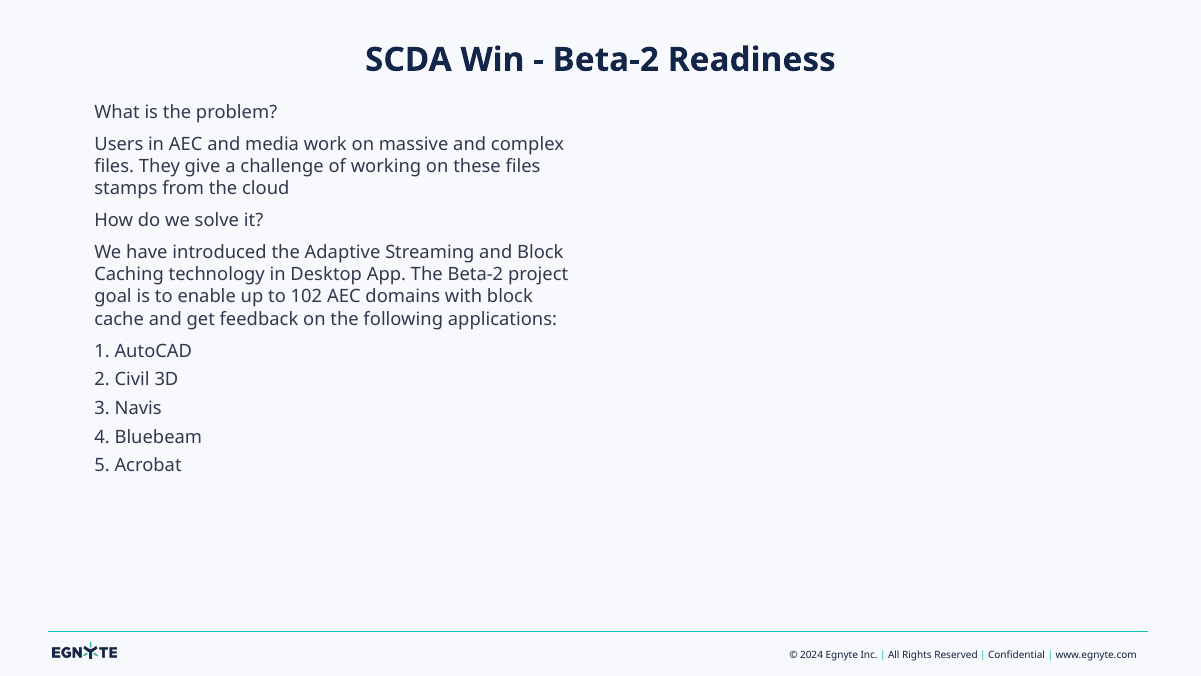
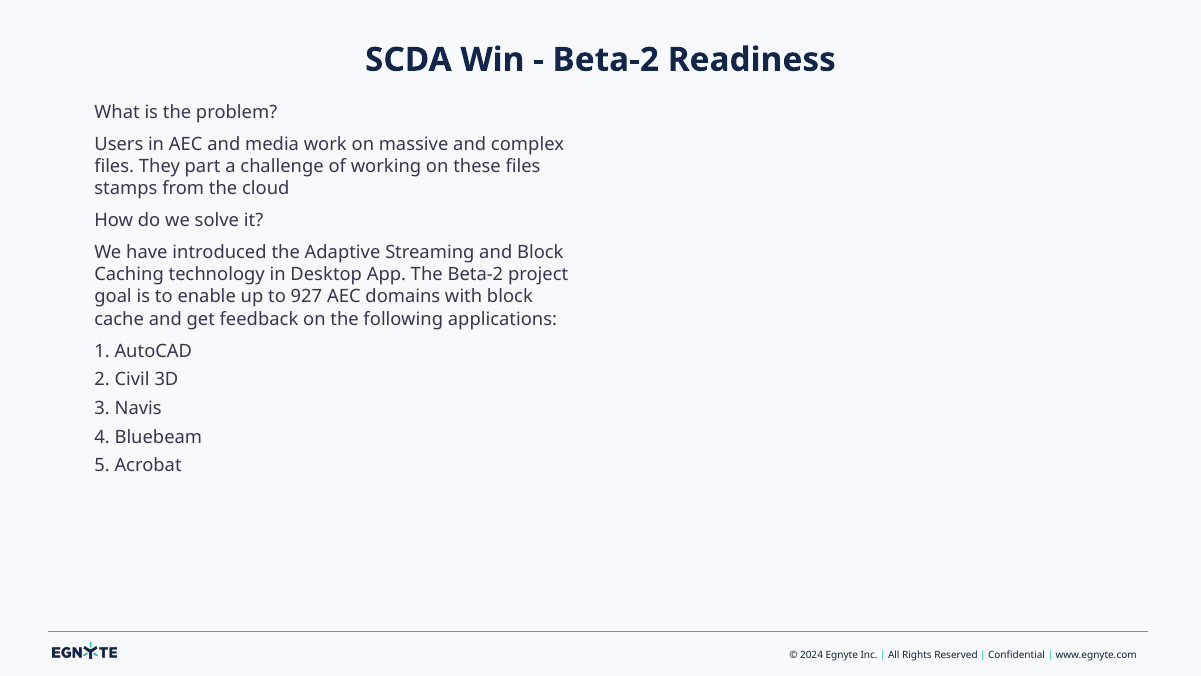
give: give -> part
102: 102 -> 927
